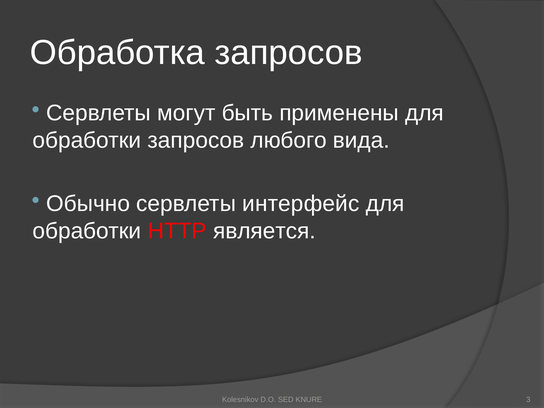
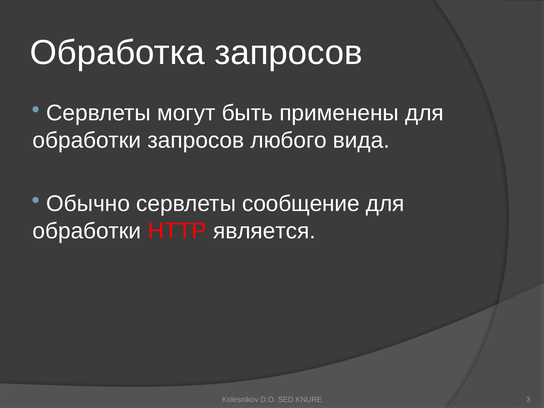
интерфейс: интерфейс -> сообщение
